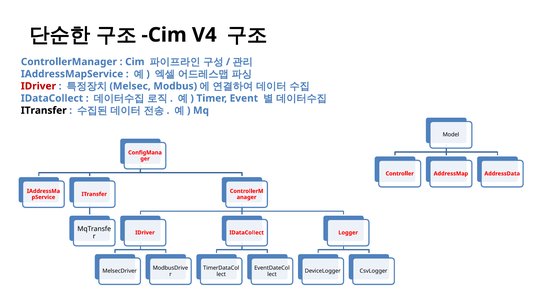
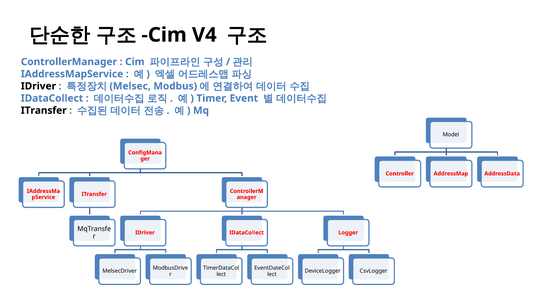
IDriver at (38, 86) colour: red -> black
